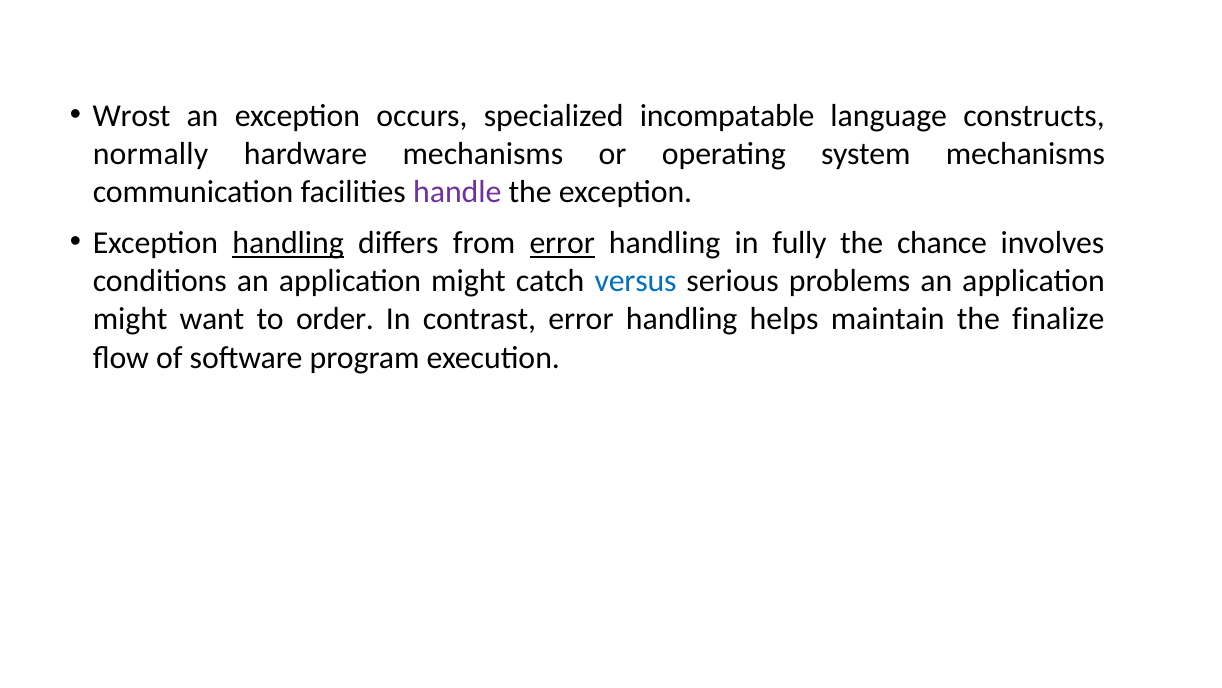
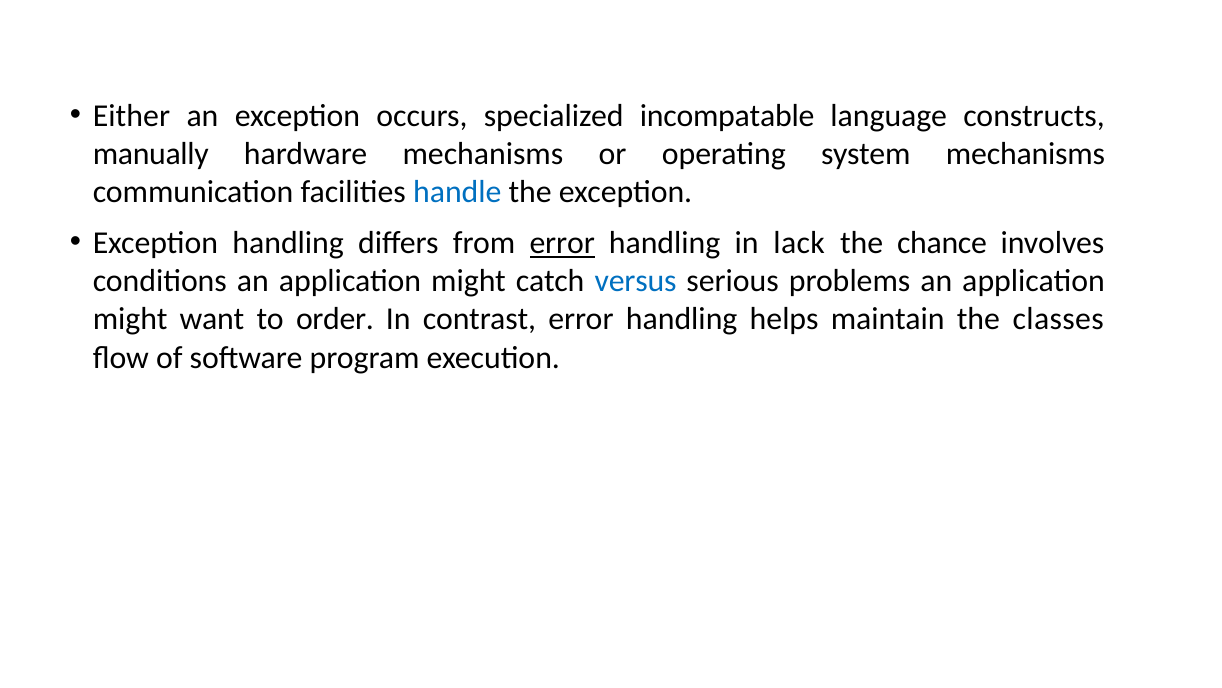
Wrost: Wrost -> Either
normally: normally -> manually
handle colour: purple -> blue
handling at (288, 243) underline: present -> none
fully: fully -> lack
finalize: finalize -> classes
